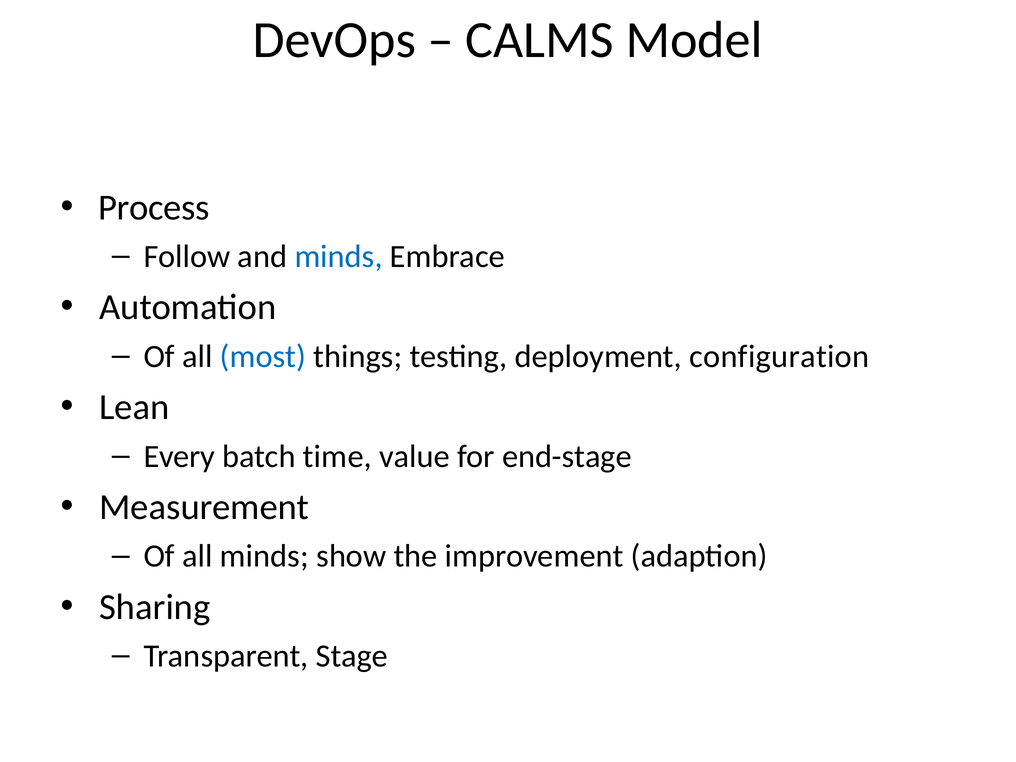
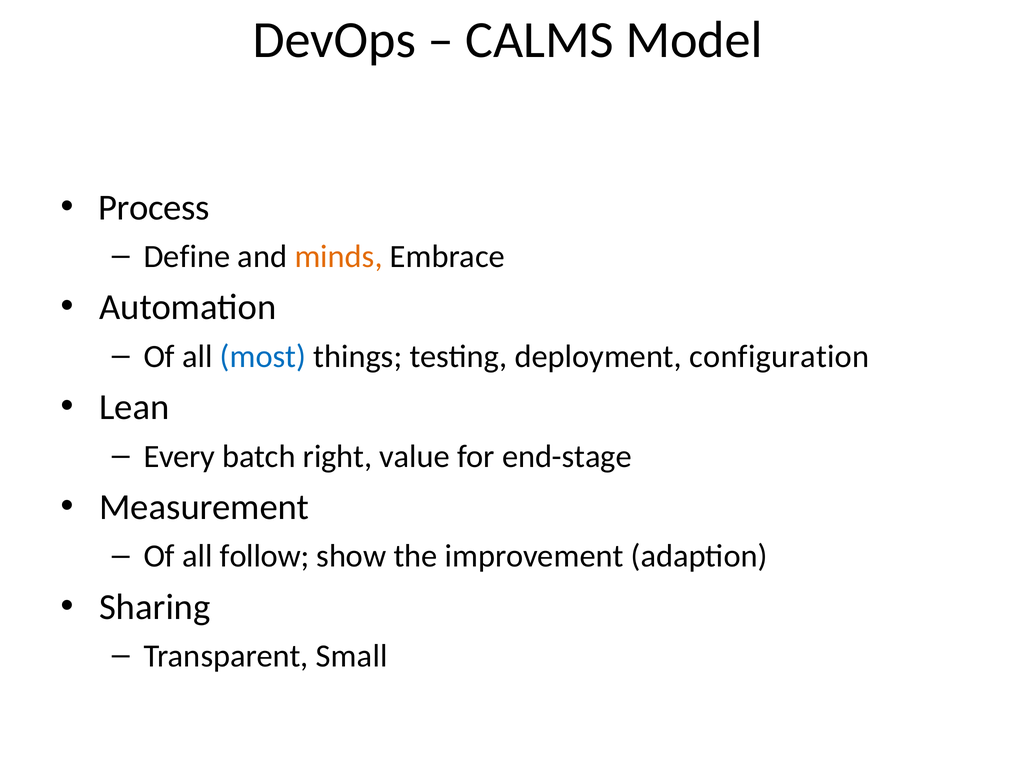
Follow: Follow -> Define
minds at (339, 257) colour: blue -> orange
time: time -> right
all minds: minds -> follow
Stage: Stage -> Small
